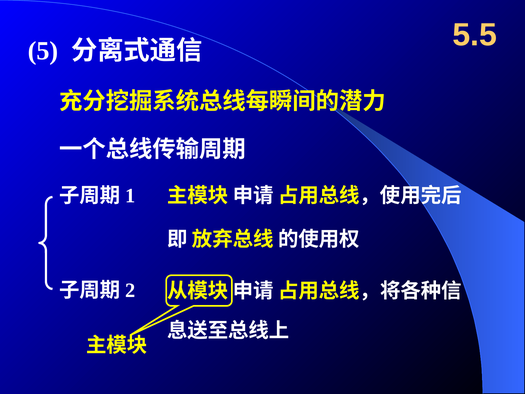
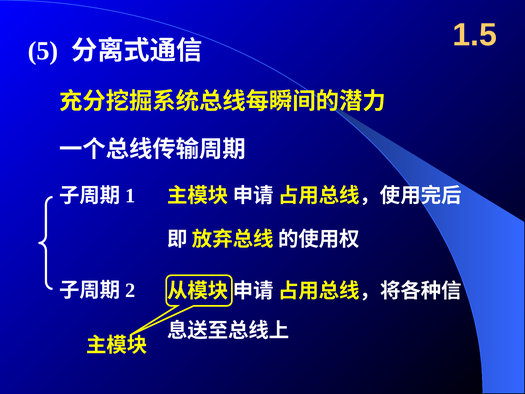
5.5: 5.5 -> 1.5
